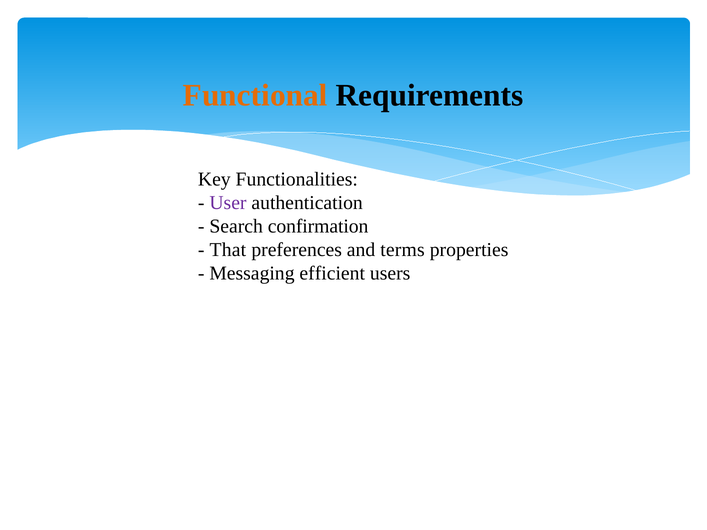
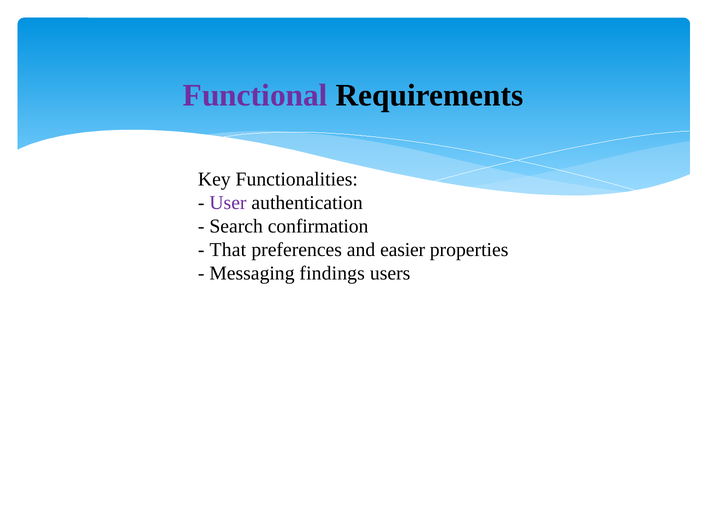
Functional colour: orange -> purple
terms: terms -> easier
efficient: efficient -> findings
